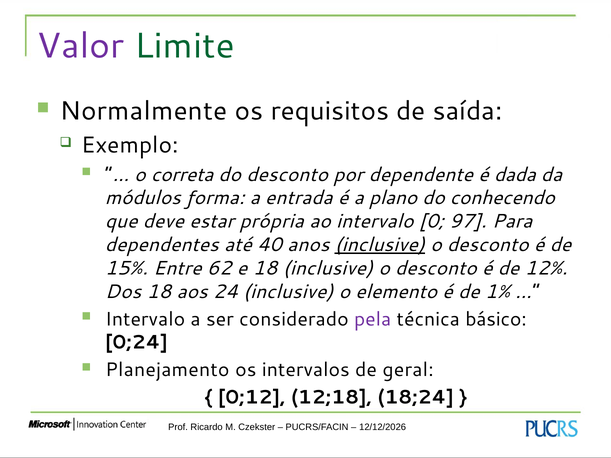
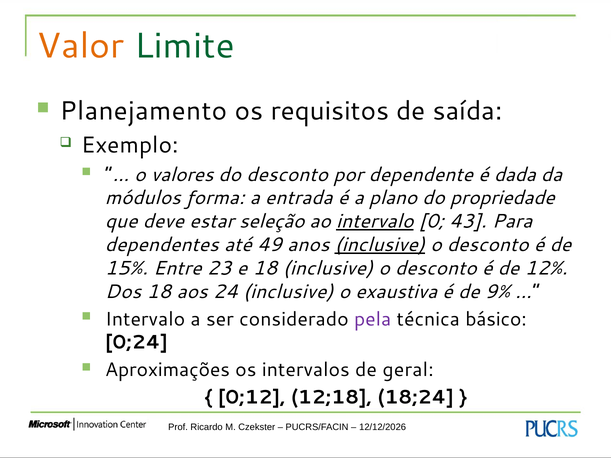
Valor colour: purple -> orange
Normalmente: Normalmente -> Planejamento
correta: correta -> valores
conhecendo: conhecendo -> propriedade
própria: própria -> seleção
intervalo at (375, 222) underline: none -> present
97: 97 -> 43
40: 40 -> 49
62: 62 -> 23
elemento: elemento -> exaustiva
1%: 1% -> 9%
Planejamento: Planejamento -> Aproximações
